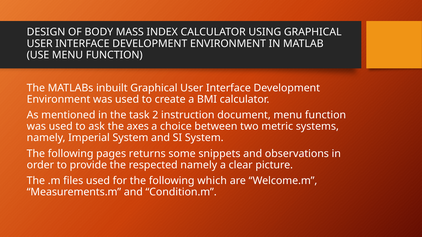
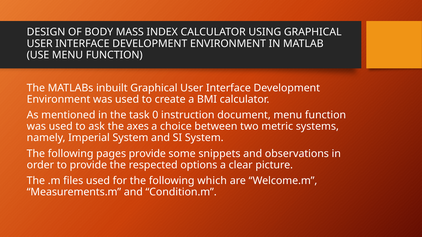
2: 2 -> 0
pages returns: returns -> provide
respected namely: namely -> options
